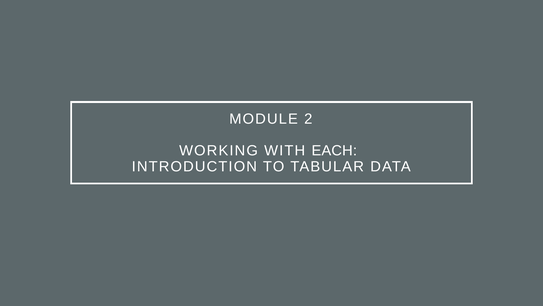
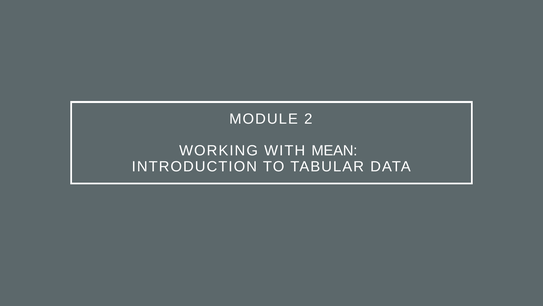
EACH: EACH -> MEAN
